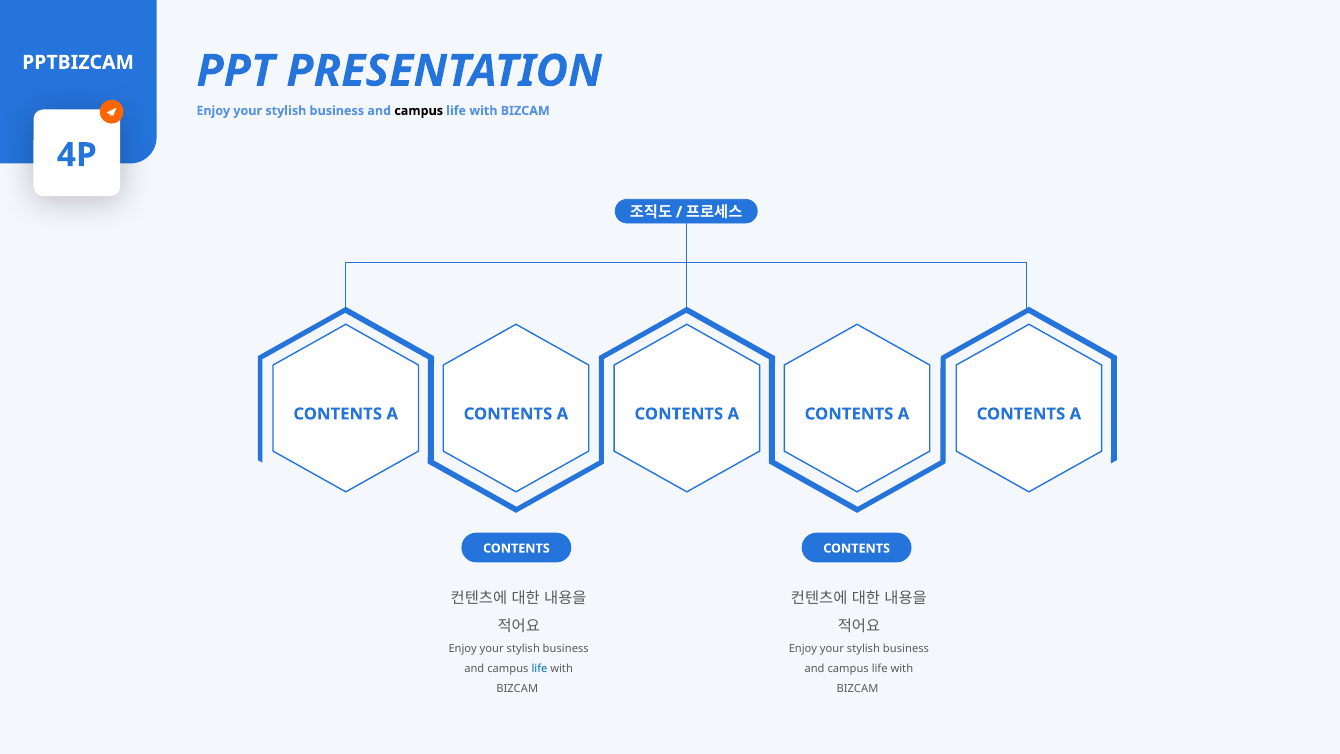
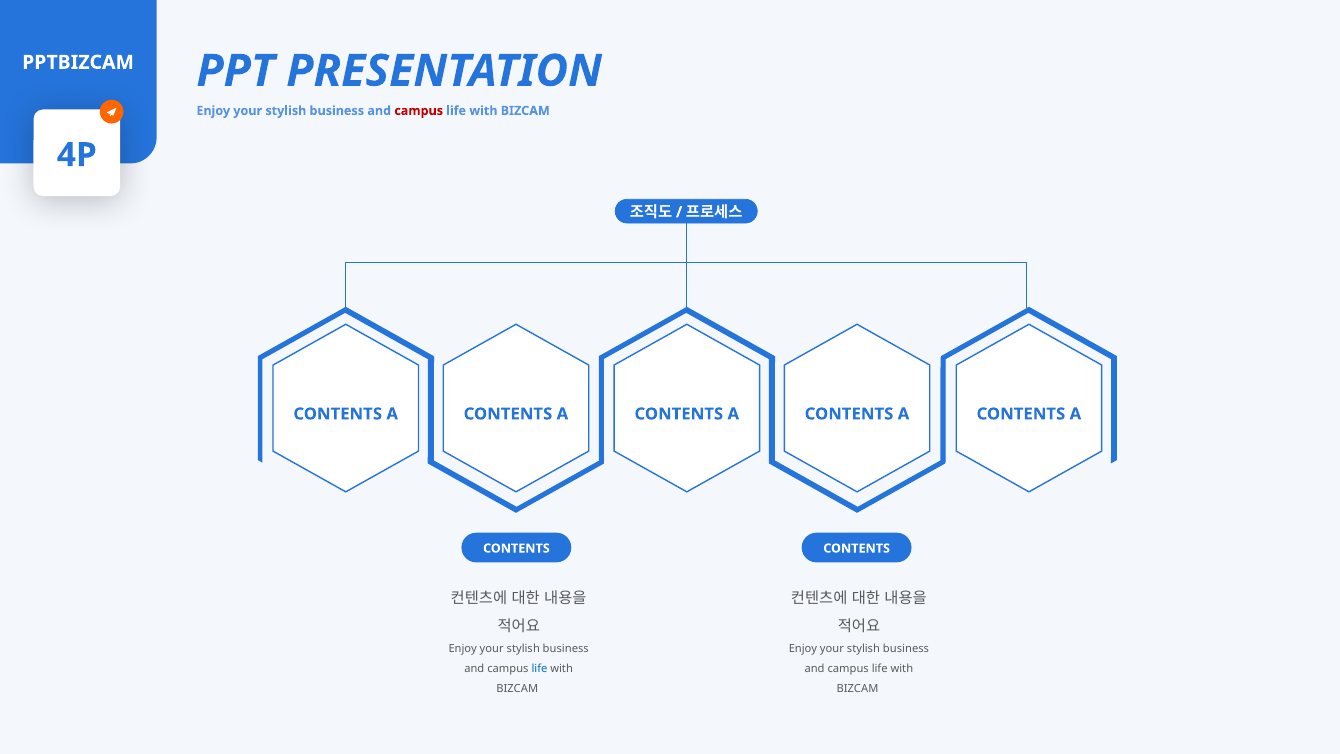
campus at (419, 111) colour: black -> red
